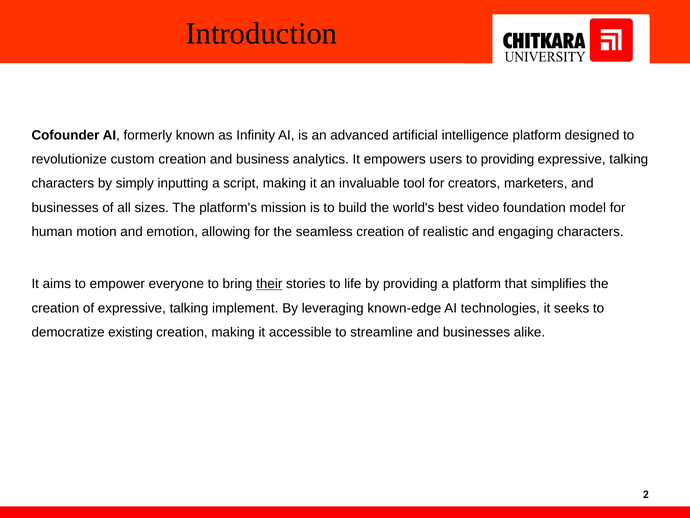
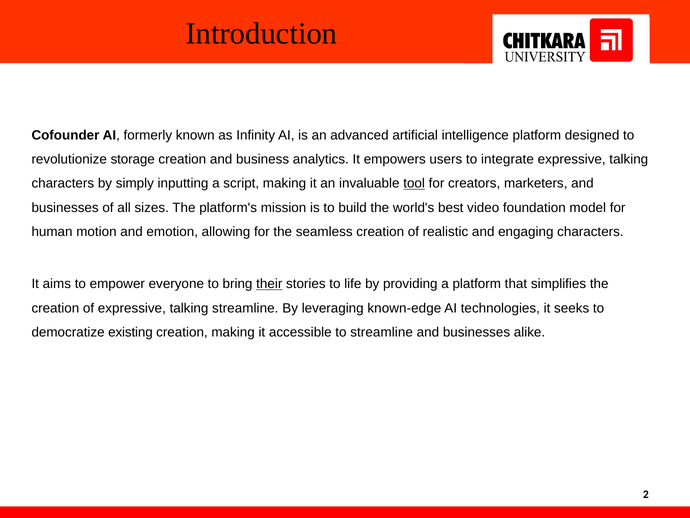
custom: custom -> storage
to providing: providing -> integrate
tool underline: none -> present
talking implement: implement -> streamline
